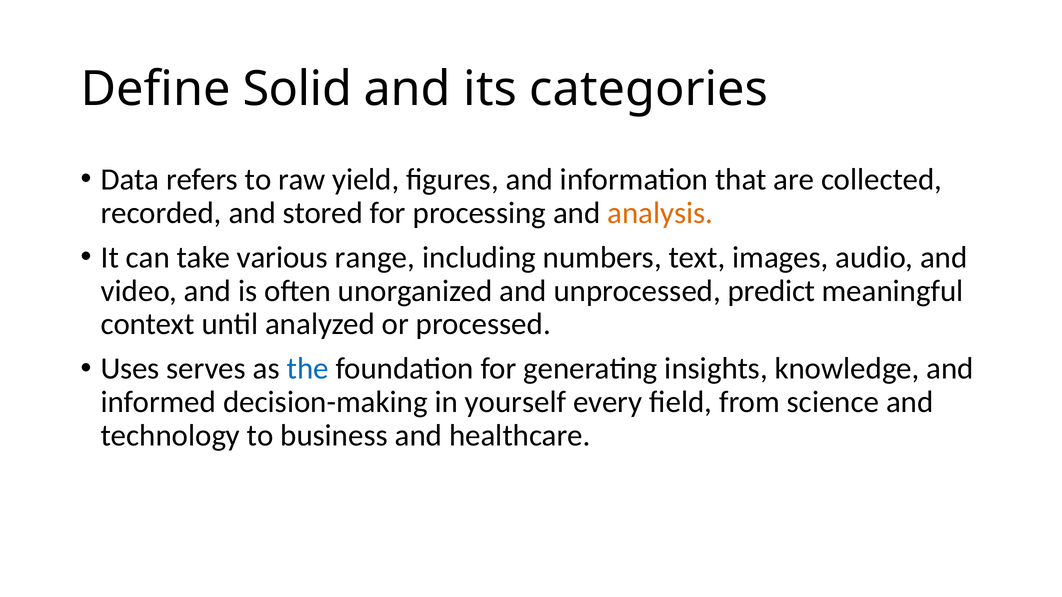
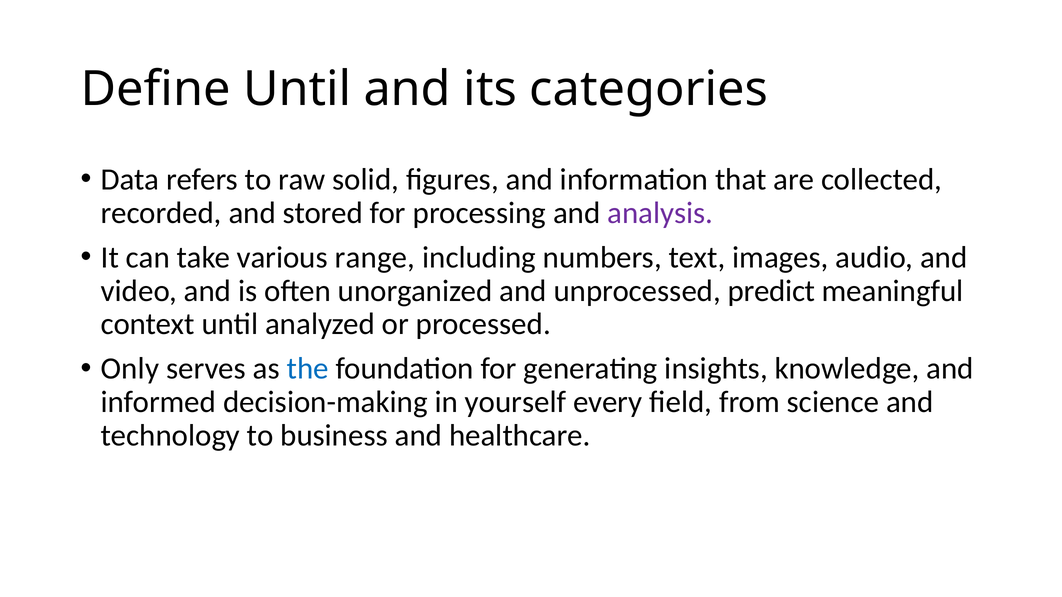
Define Solid: Solid -> Until
yield: yield -> solid
analysis colour: orange -> purple
Uses: Uses -> Only
